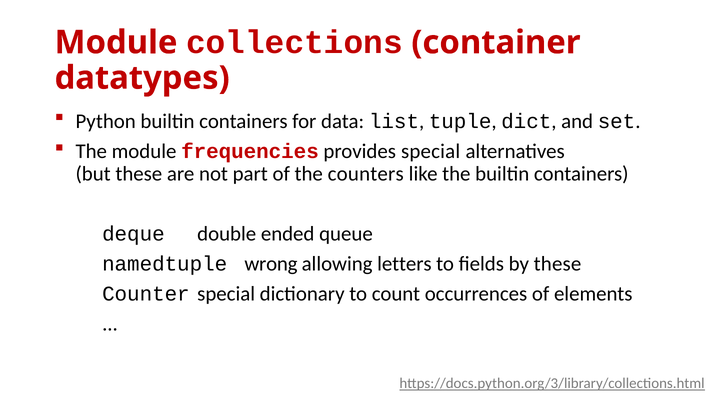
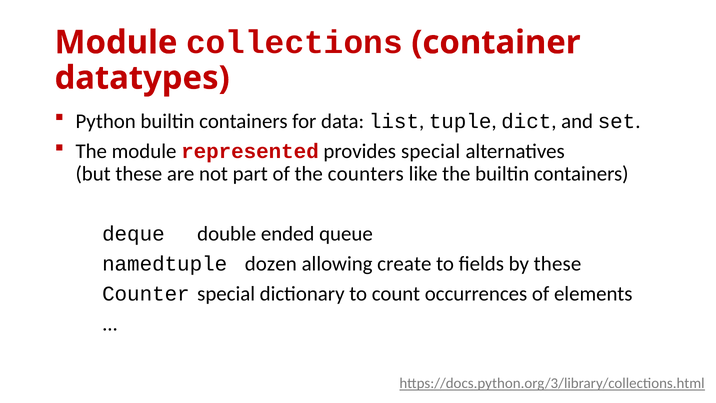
frequencies: frequencies -> represented
wrong: wrong -> dozen
letters: letters -> create
